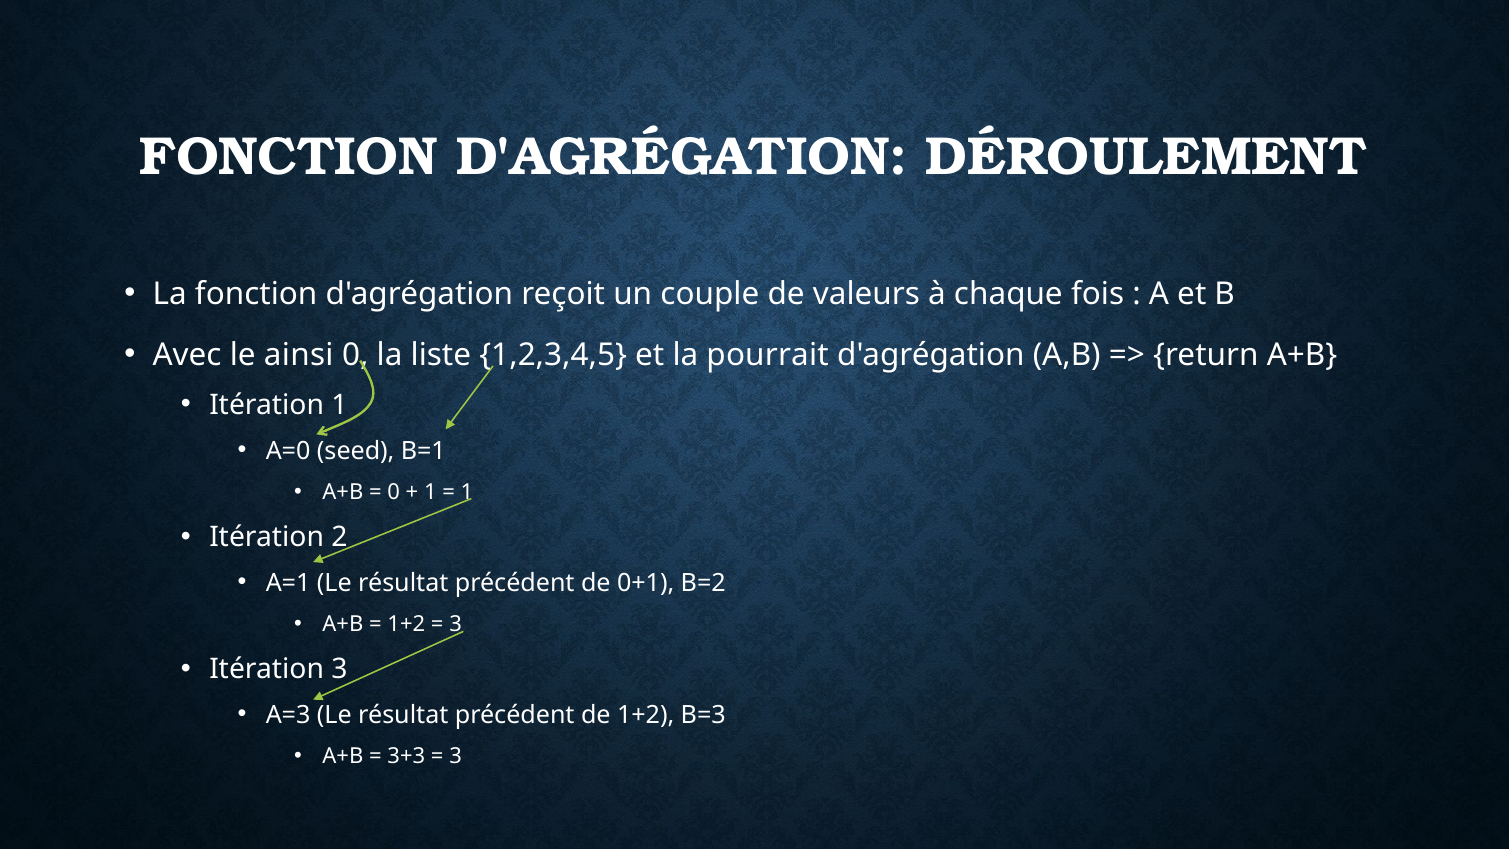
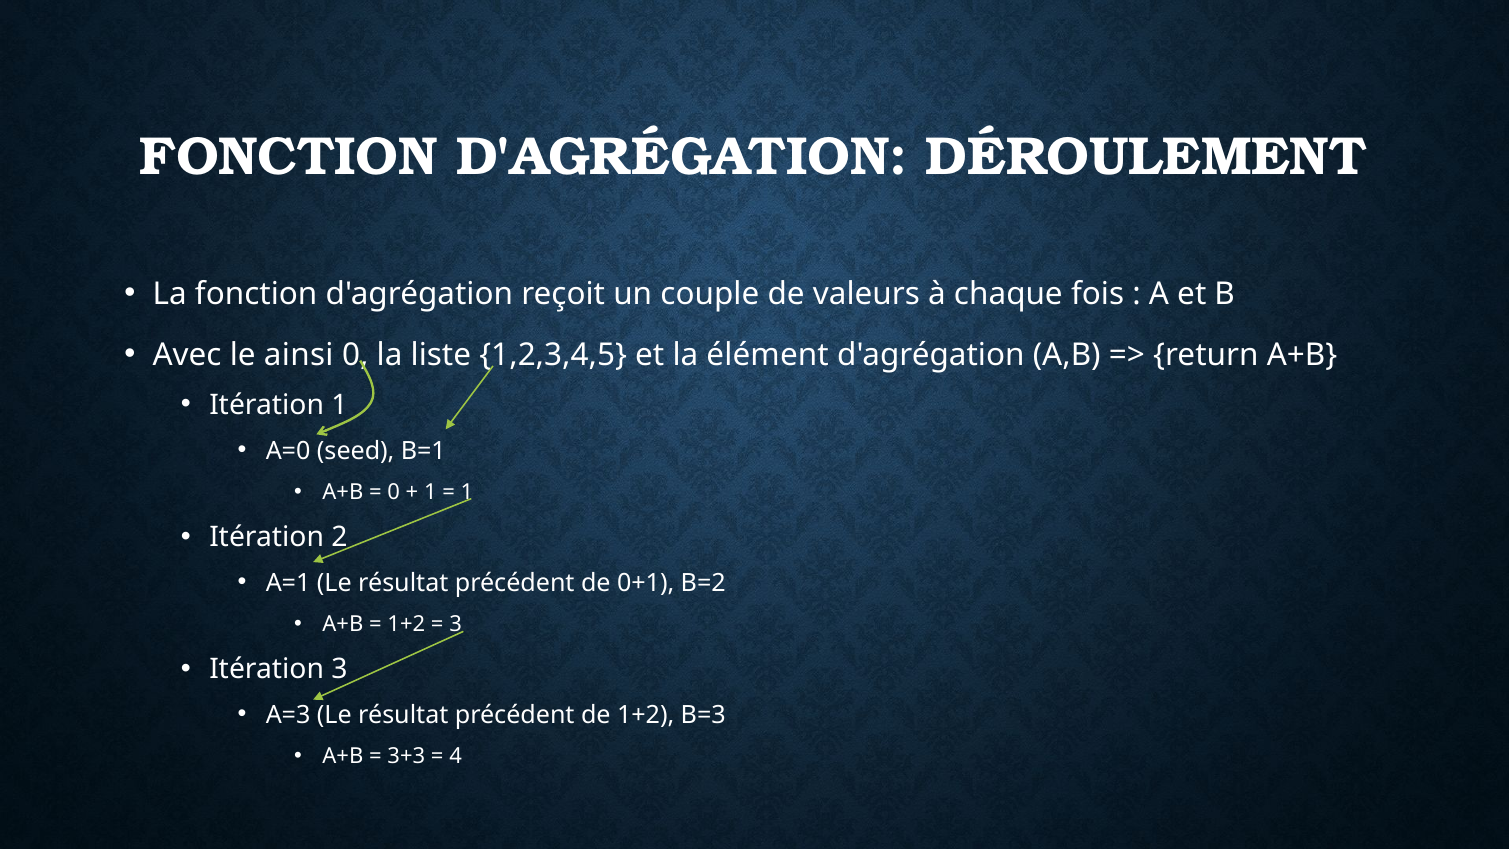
pourrait: pourrait -> élément
3 at (456, 756): 3 -> 4
